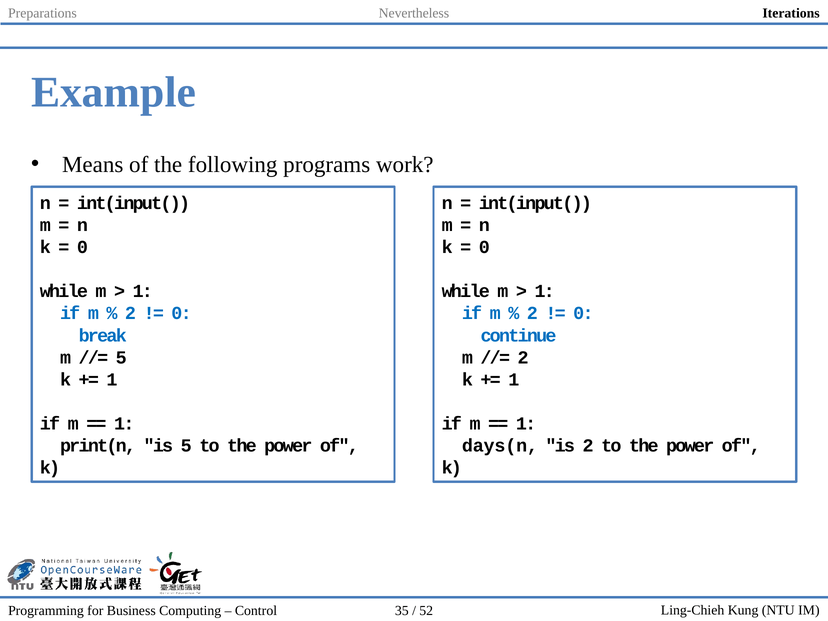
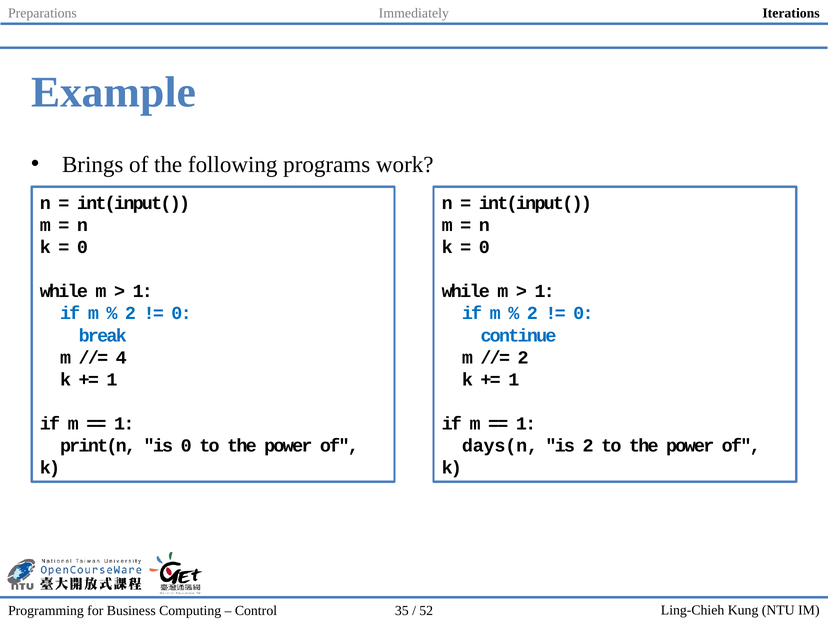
Nevertheless: Nevertheless -> Immediately
Means: Means -> Brings
5 at (121, 358): 5 -> 4
is 5: 5 -> 0
